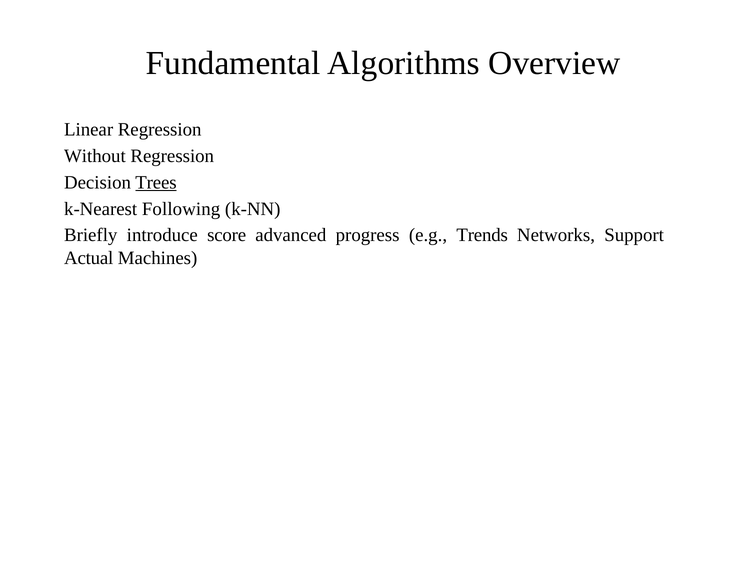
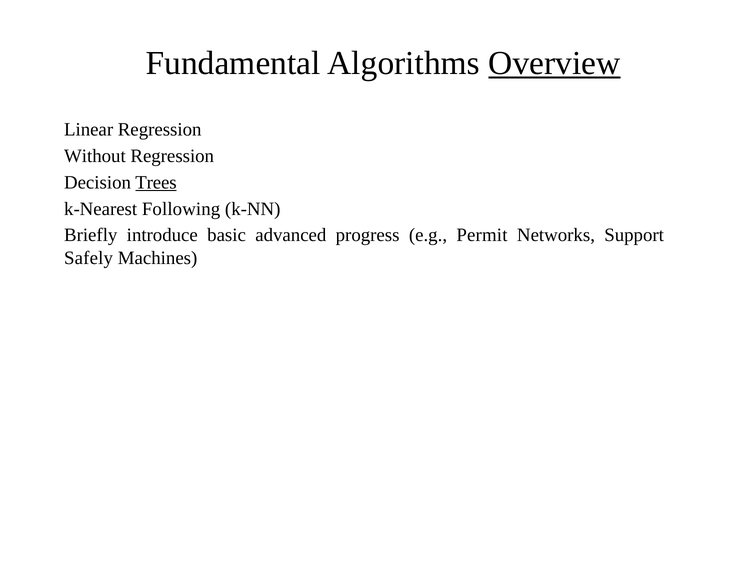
Overview underline: none -> present
score: score -> basic
Trends: Trends -> Permit
Actual: Actual -> Safely
